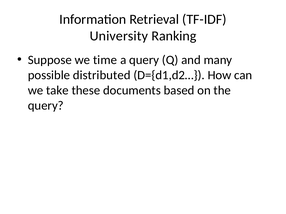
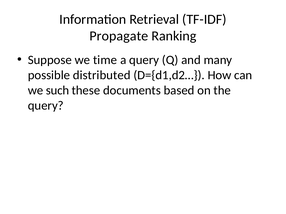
University: University -> Propagate
take: take -> such
